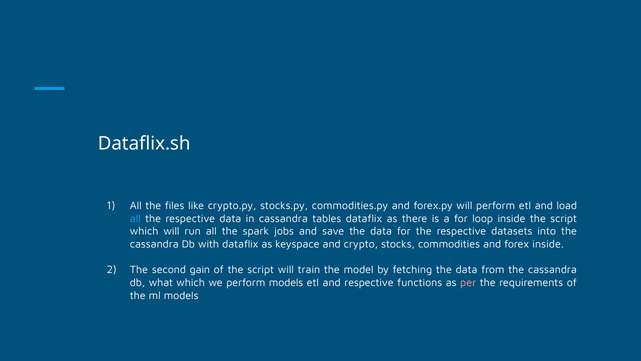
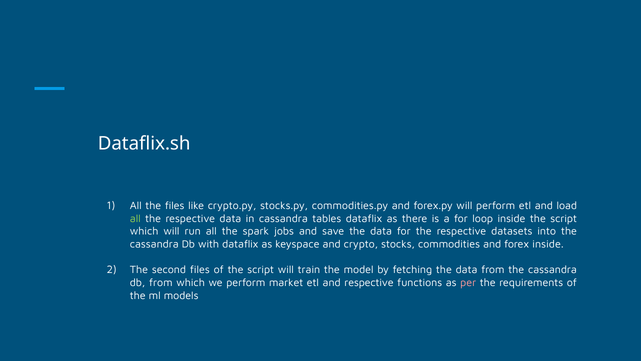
all at (135, 218) colour: light blue -> light green
second gain: gain -> files
db what: what -> from
perform models: models -> market
